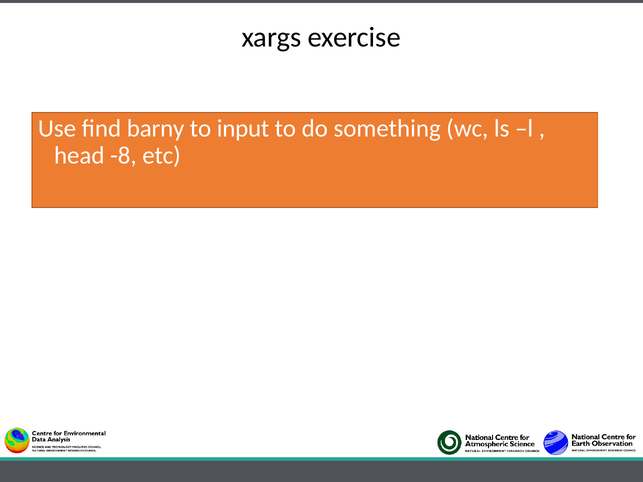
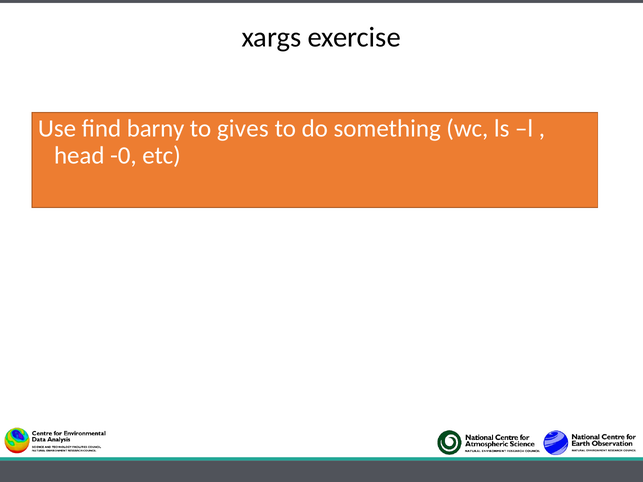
input: input -> gives
-8: -8 -> -0
